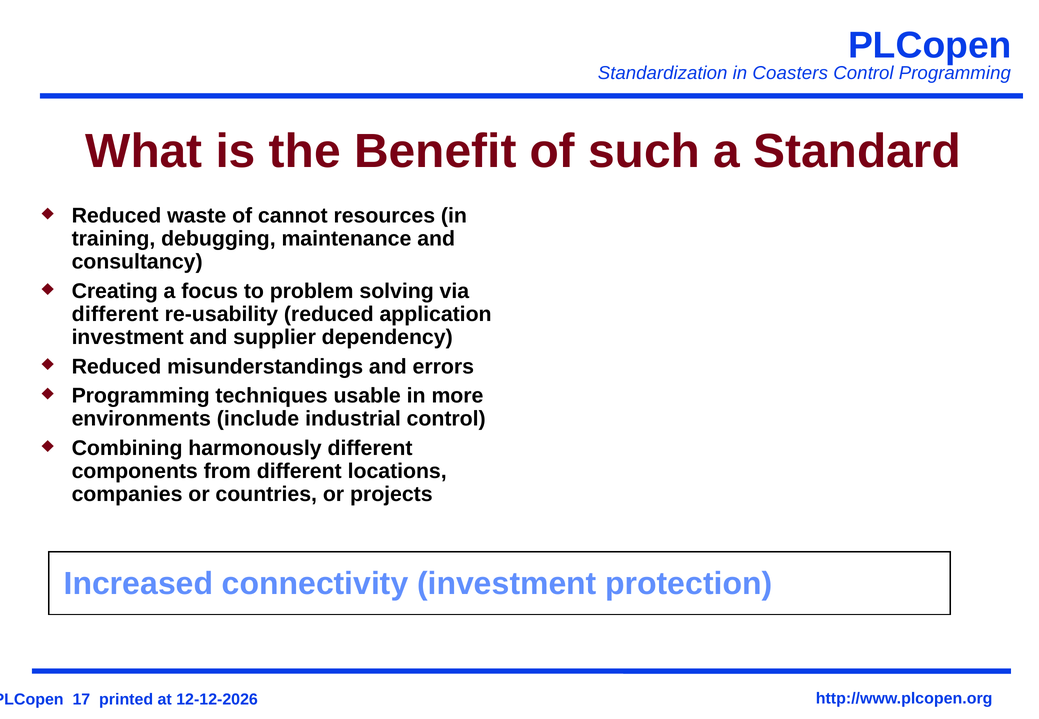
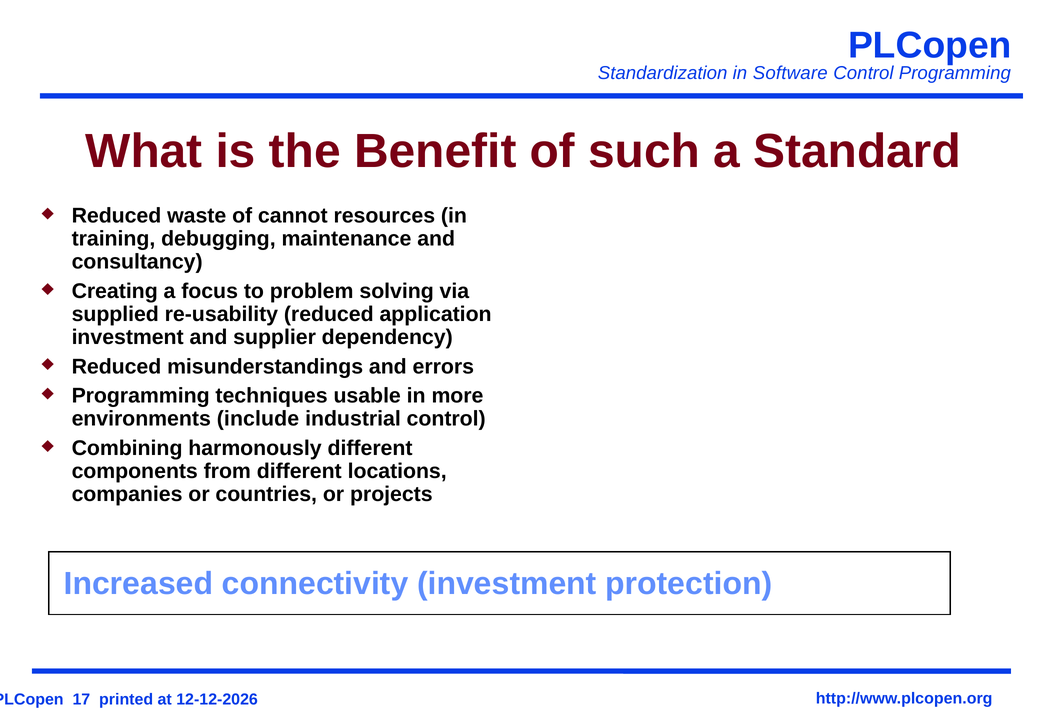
Coasters: Coasters -> Software
different at (115, 314): different -> supplied
